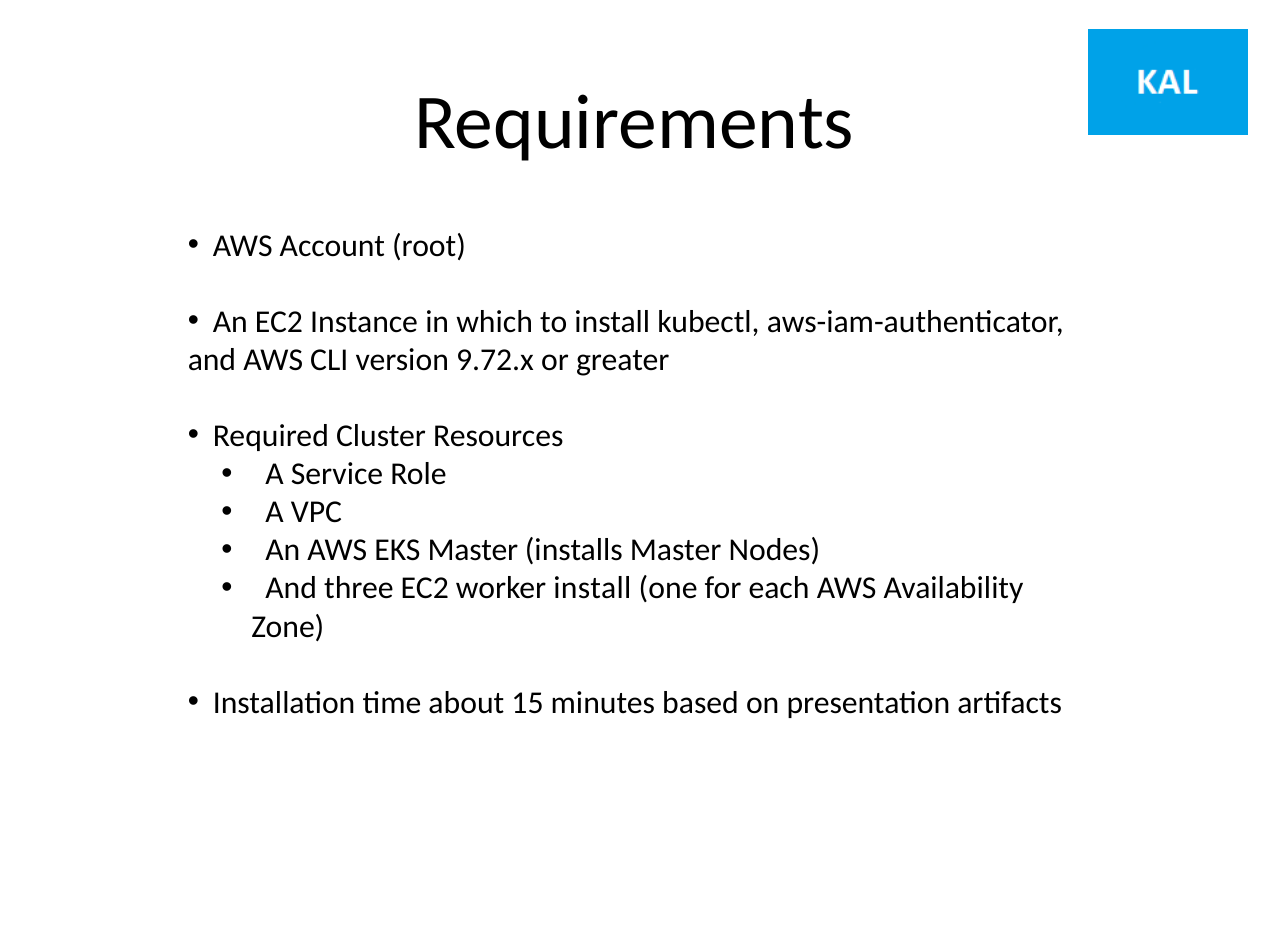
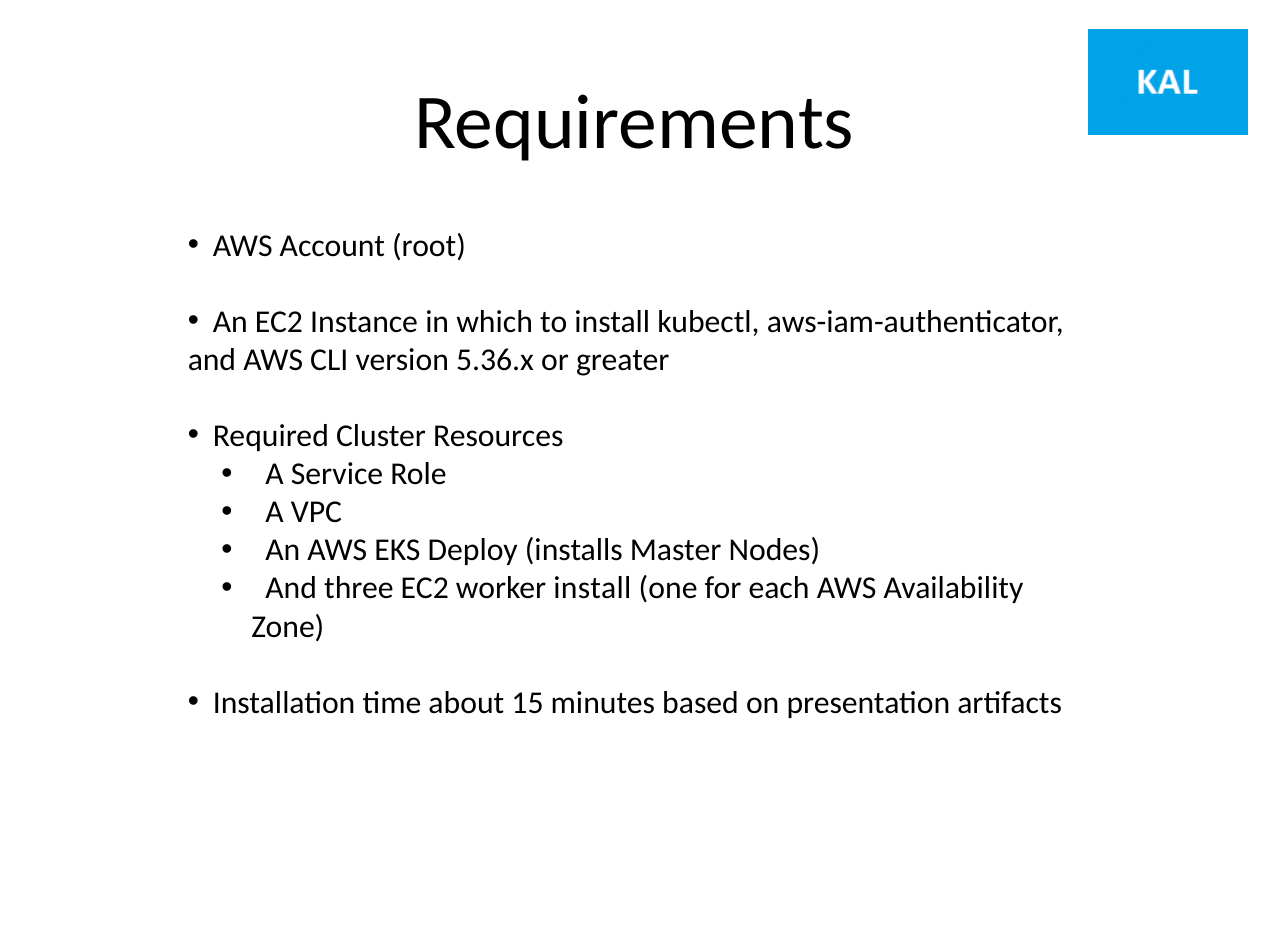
9.72.x: 9.72.x -> 5.36.x
EKS Master: Master -> Deploy
